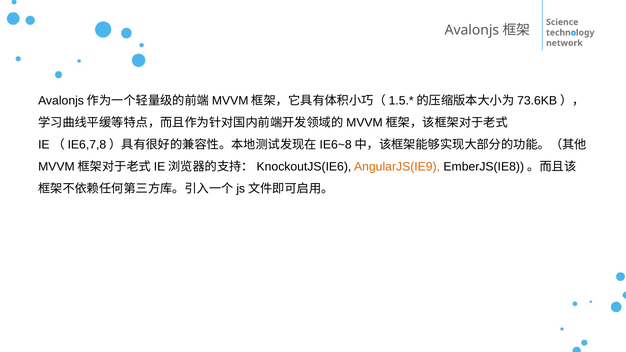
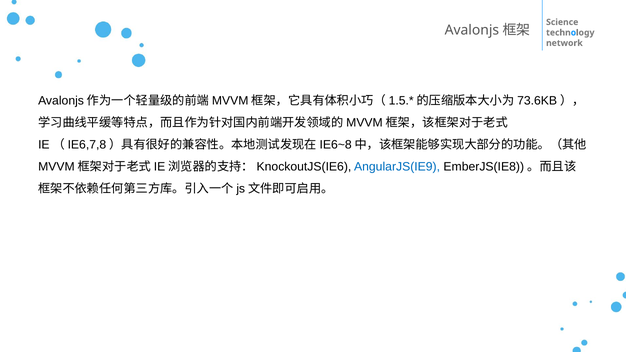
AngularJS(IE9 colour: orange -> blue
